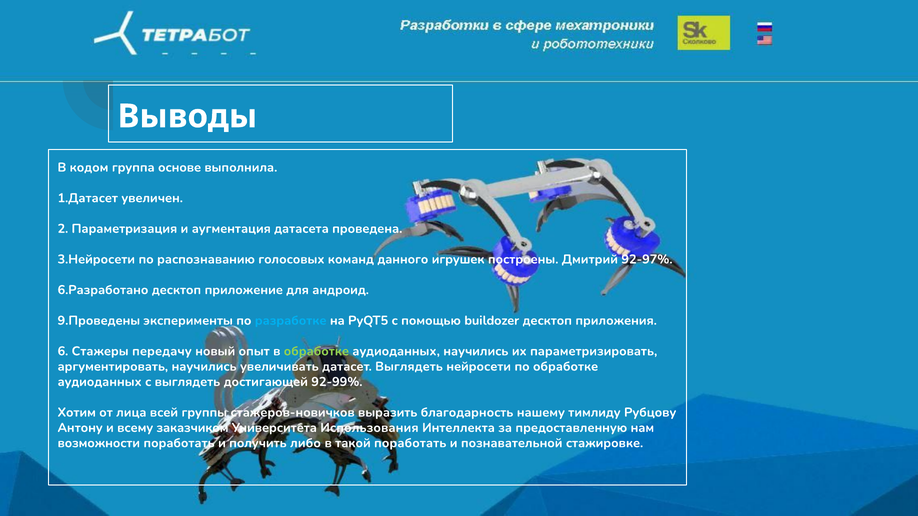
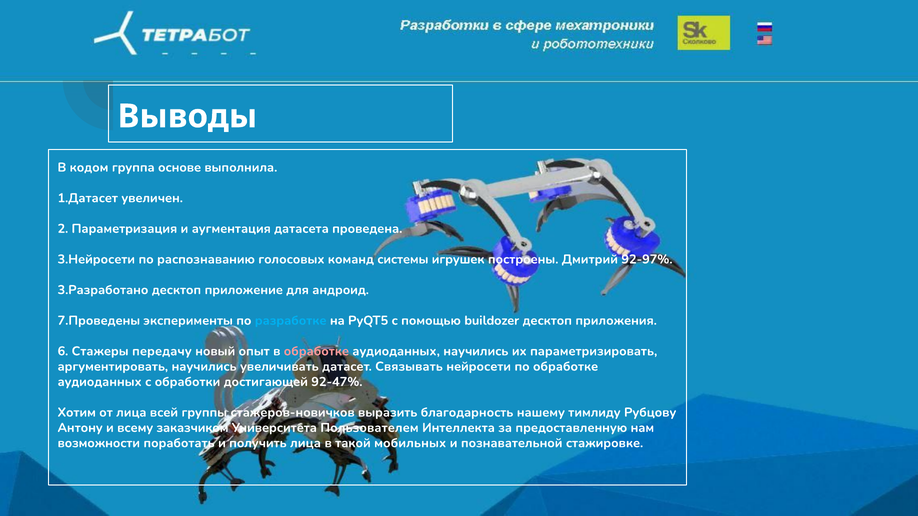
данного: данного -> системы
6.Разработано: 6.Разработано -> 3.Разработано
9.Проведены: 9.Проведены -> 7.Проведены
обработке at (316, 351) colour: light green -> pink
датасет Выглядеть: Выглядеть -> Связывать
с выглядеть: выглядеть -> обработки
92-99%: 92-99% -> 92-47%
Использования: Использования -> Пользователем
получить либо: либо -> лица
такой поработать: поработать -> мобильных
